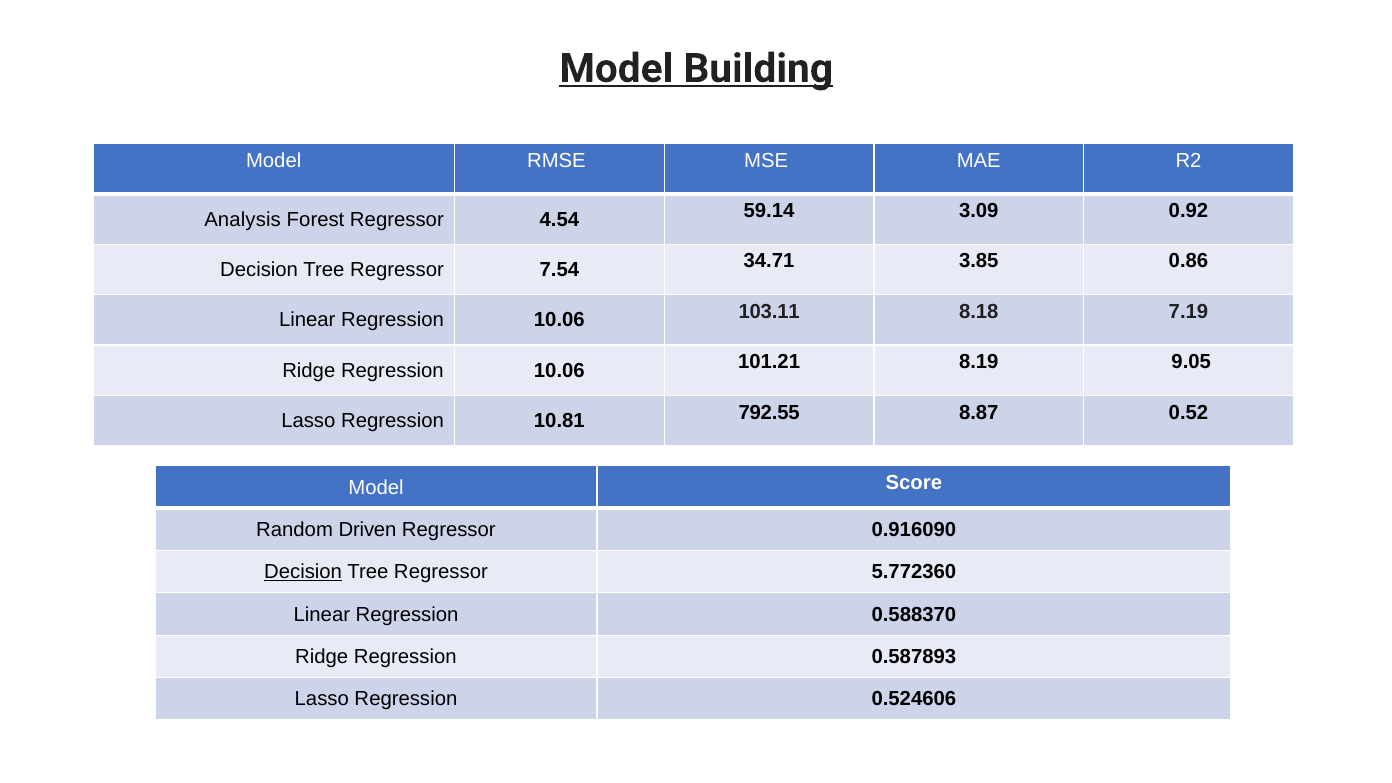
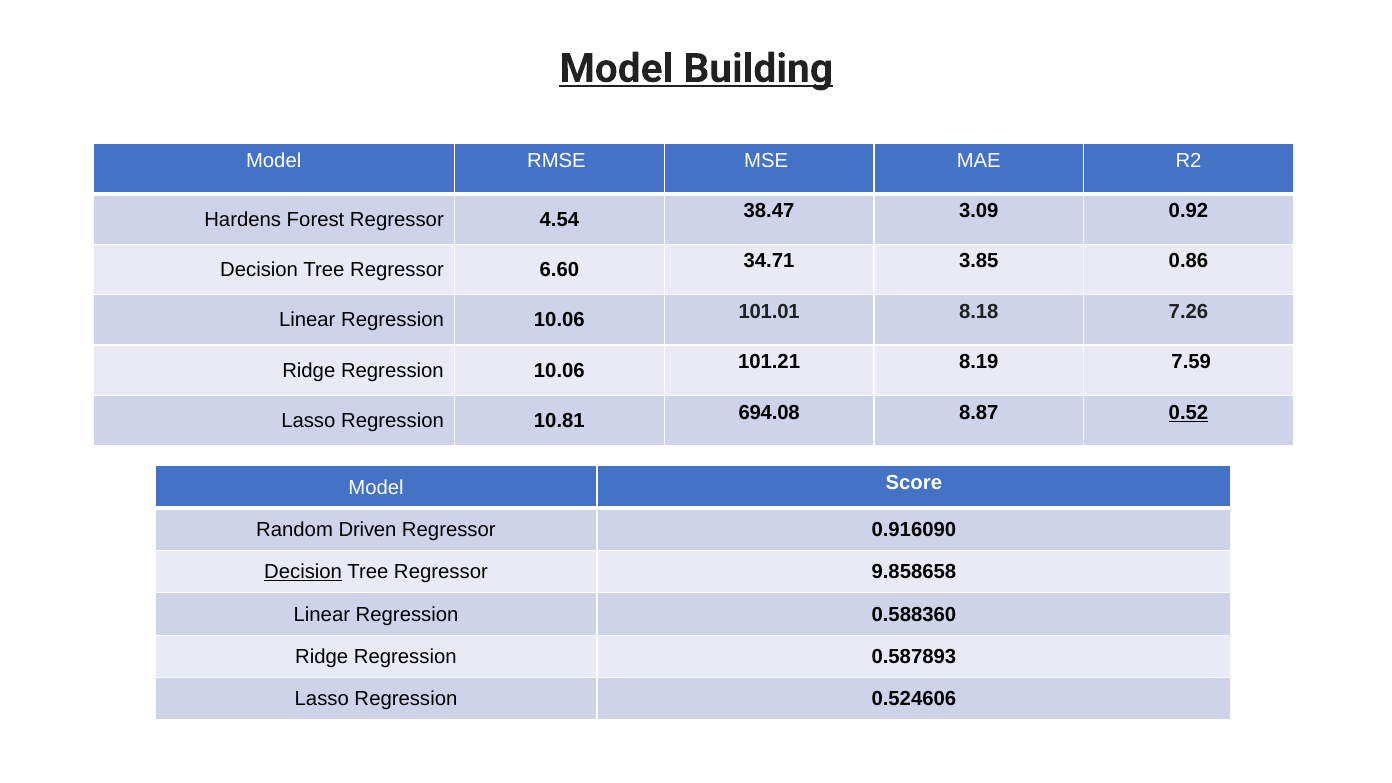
Analysis: Analysis -> Hardens
59.14: 59.14 -> 38.47
7.54: 7.54 -> 6.60
103.11: 103.11 -> 101.01
7.19: 7.19 -> 7.26
9.05: 9.05 -> 7.59
792.55: 792.55 -> 694.08
0.52 underline: none -> present
5.772360: 5.772360 -> 9.858658
0.588370: 0.588370 -> 0.588360
